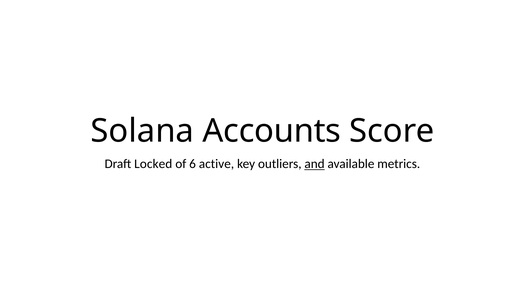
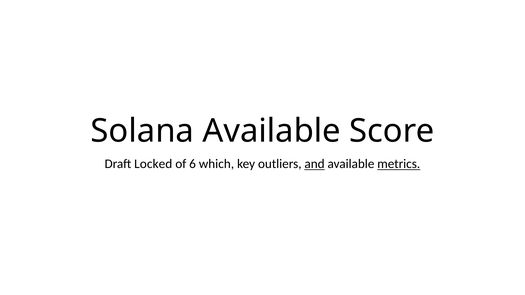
Solana Accounts: Accounts -> Available
active: active -> which
metrics underline: none -> present
